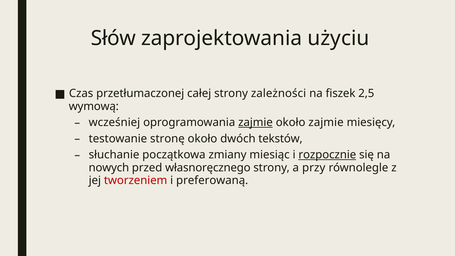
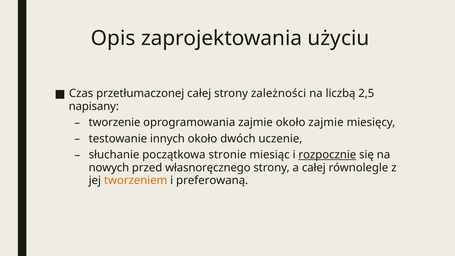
Słów: Słów -> Opis
fiszek: fiszek -> liczbą
wymową: wymową -> napisany
wcześniej: wcześniej -> tworzenie
zajmie at (255, 123) underline: present -> none
stronę: stronę -> innych
tekstów: tekstów -> uczenie
zmiany: zmiany -> stronie
a przy: przy -> całej
tworzeniem colour: red -> orange
